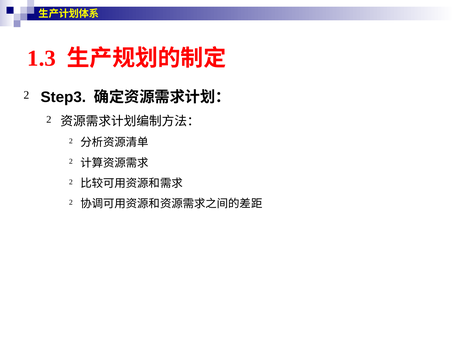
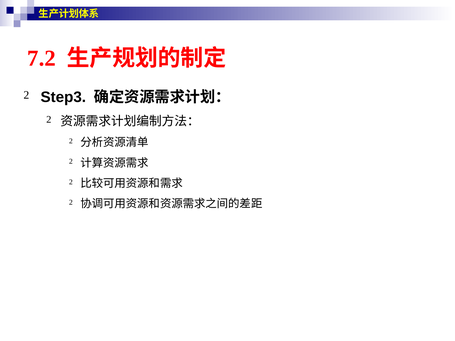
1.3: 1.3 -> 7.2
